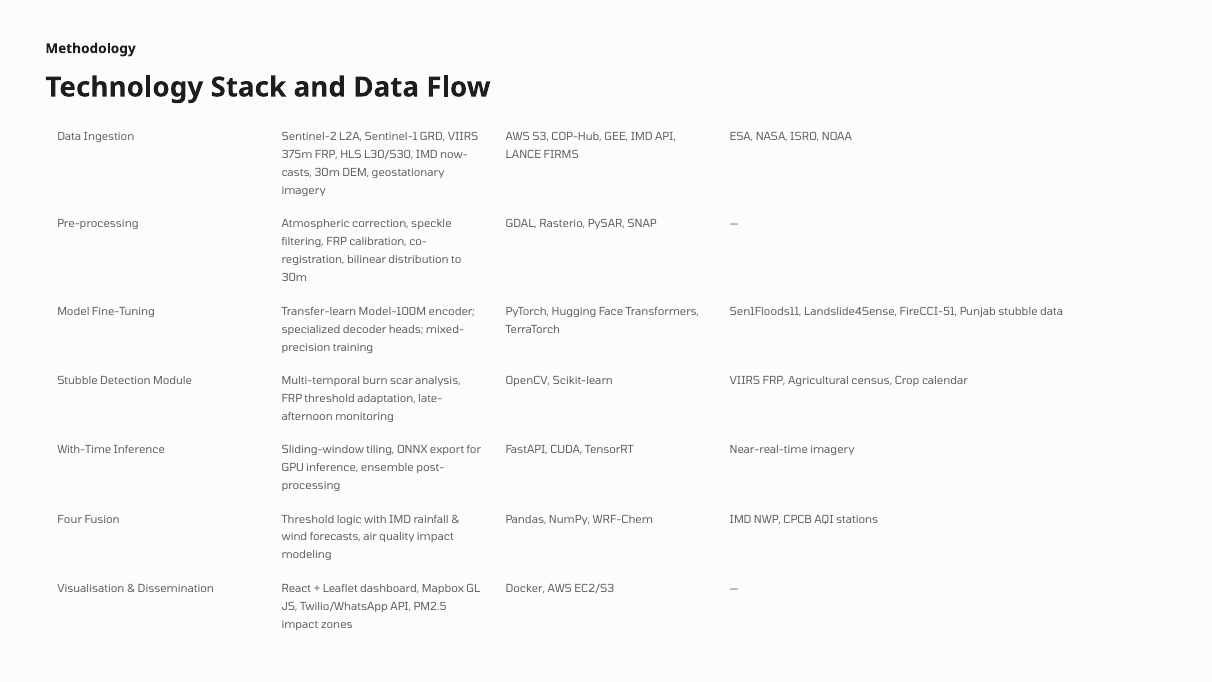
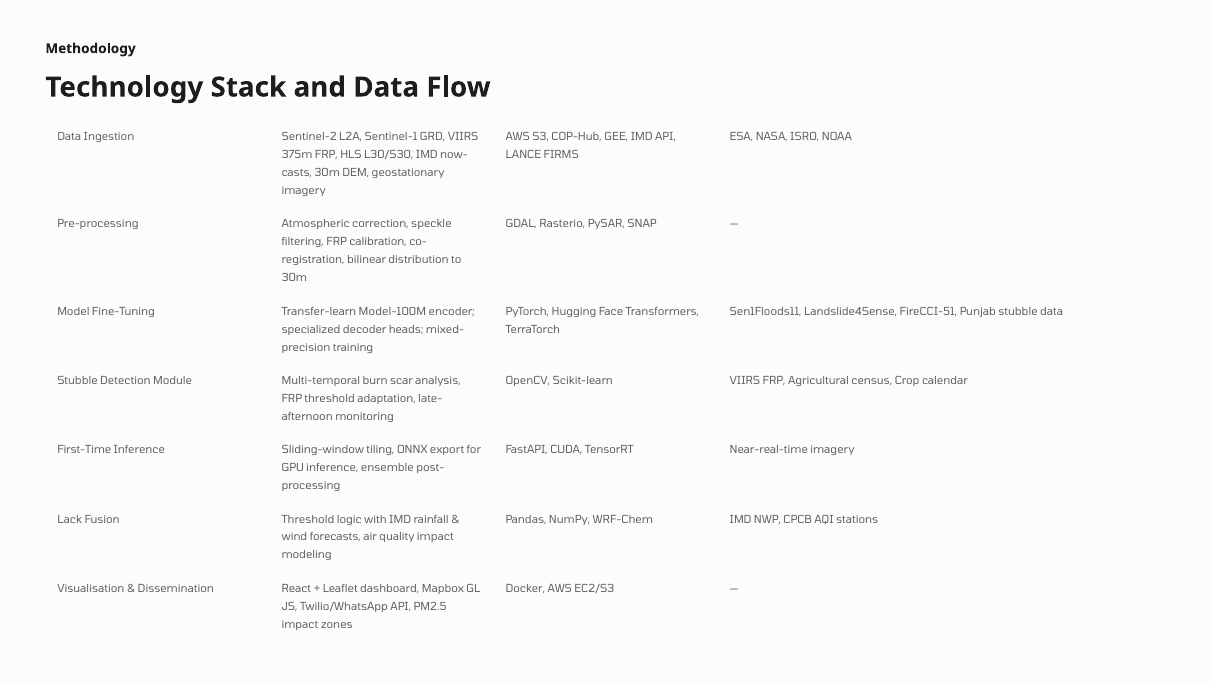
With-Time: With-Time -> First-Time
Four: Four -> Lack
